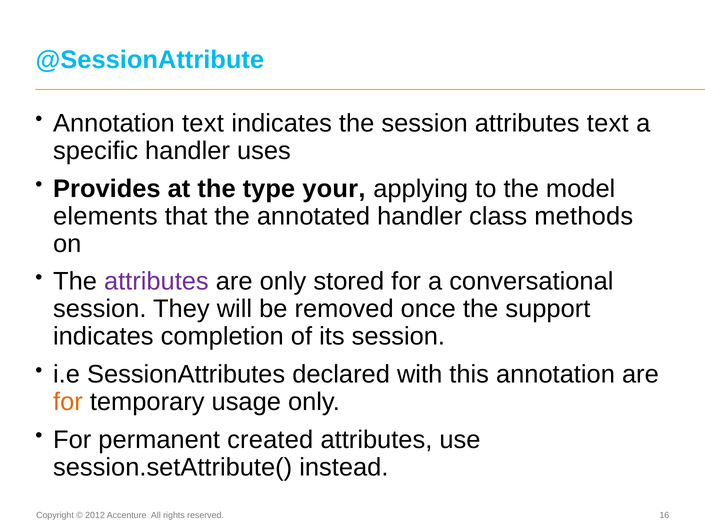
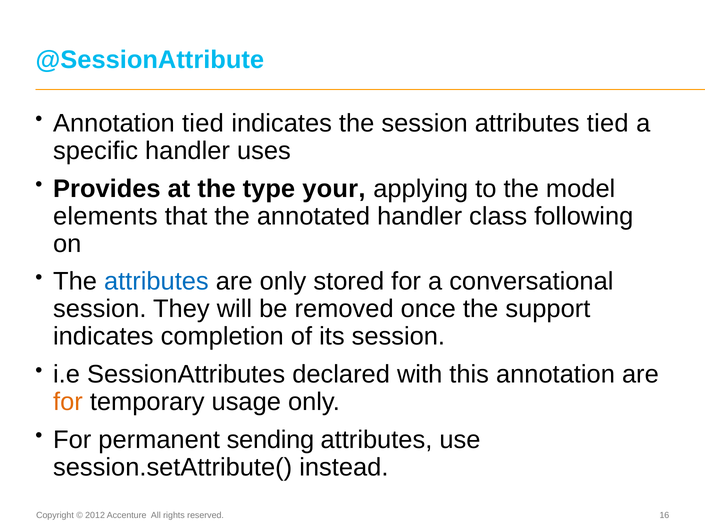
Annotation text: text -> tied
attributes text: text -> tied
methods: methods -> following
attributes at (156, 282) colour: purple -> blue
created: created -> sending
